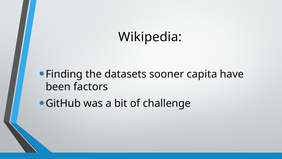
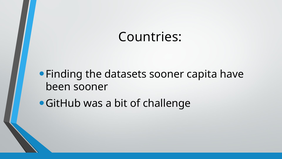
Wikipedia: Wikipedia -> Countries
been factors: factors -> sooner
